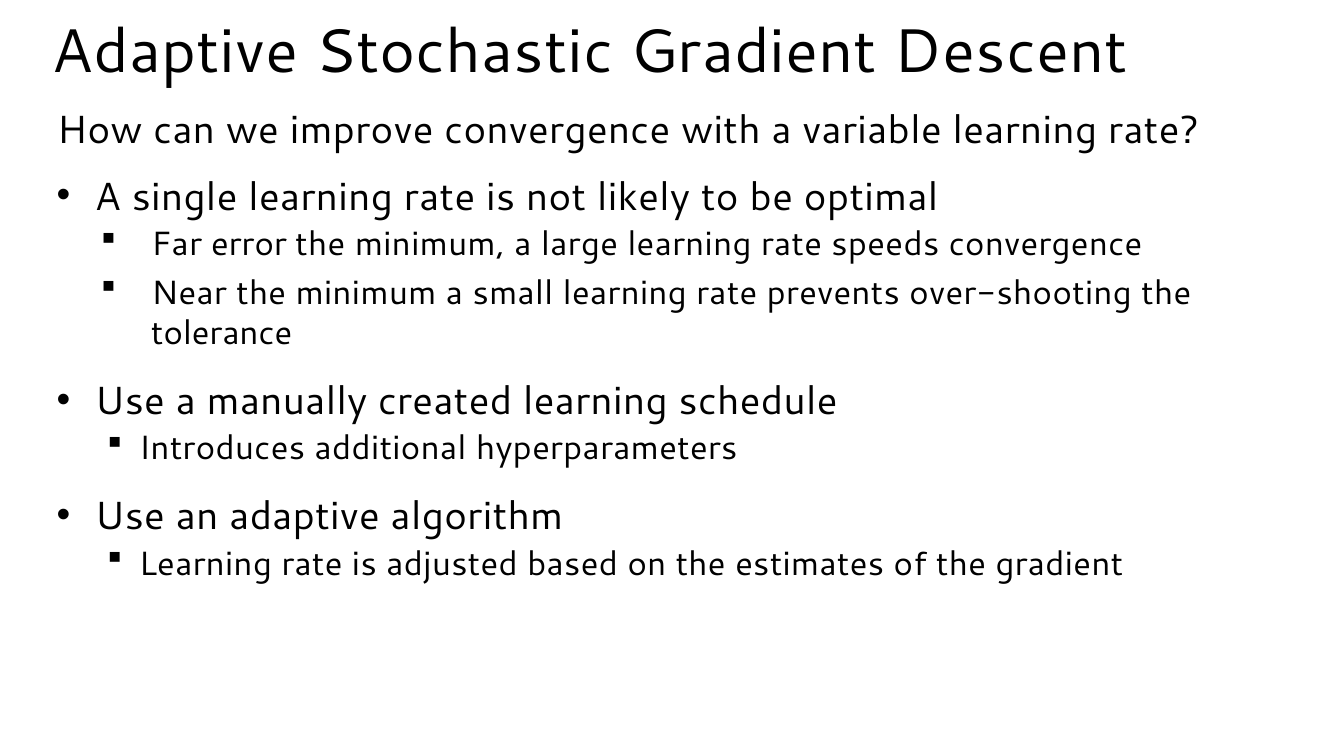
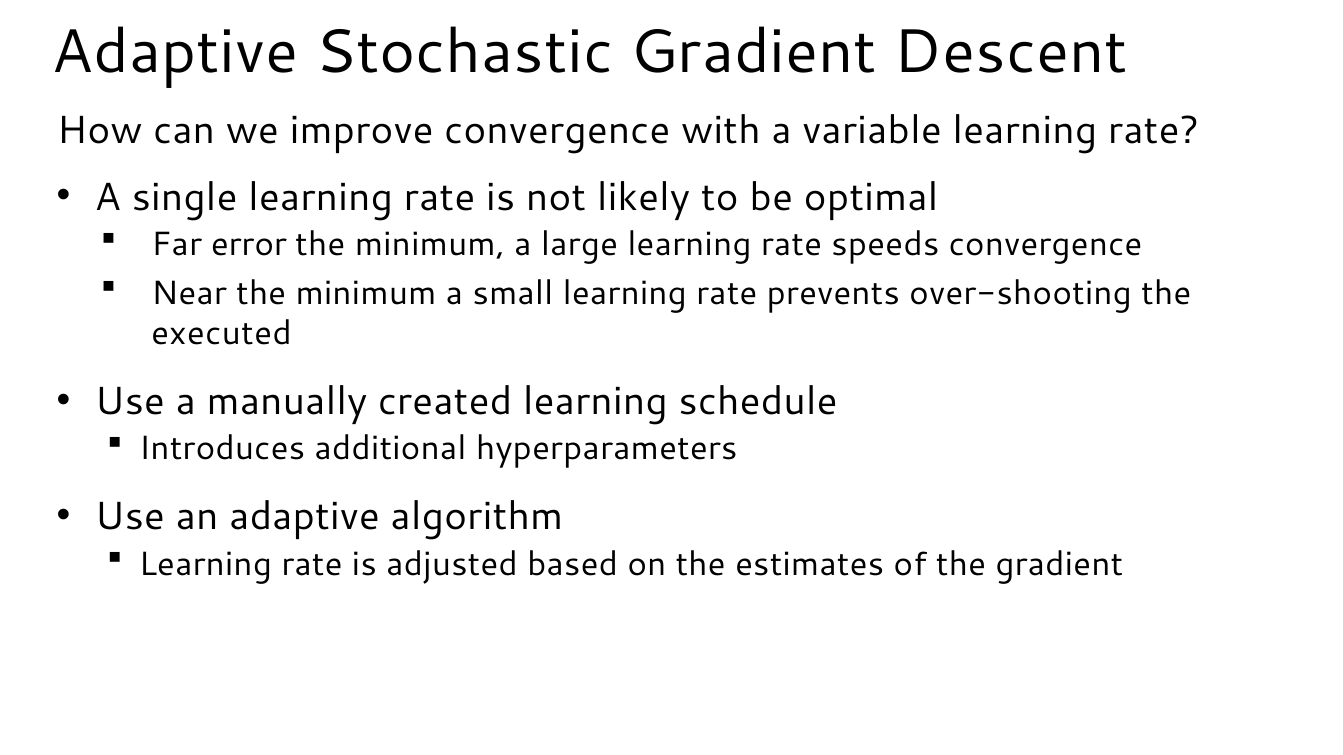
tolerance: tolerance -> executed
